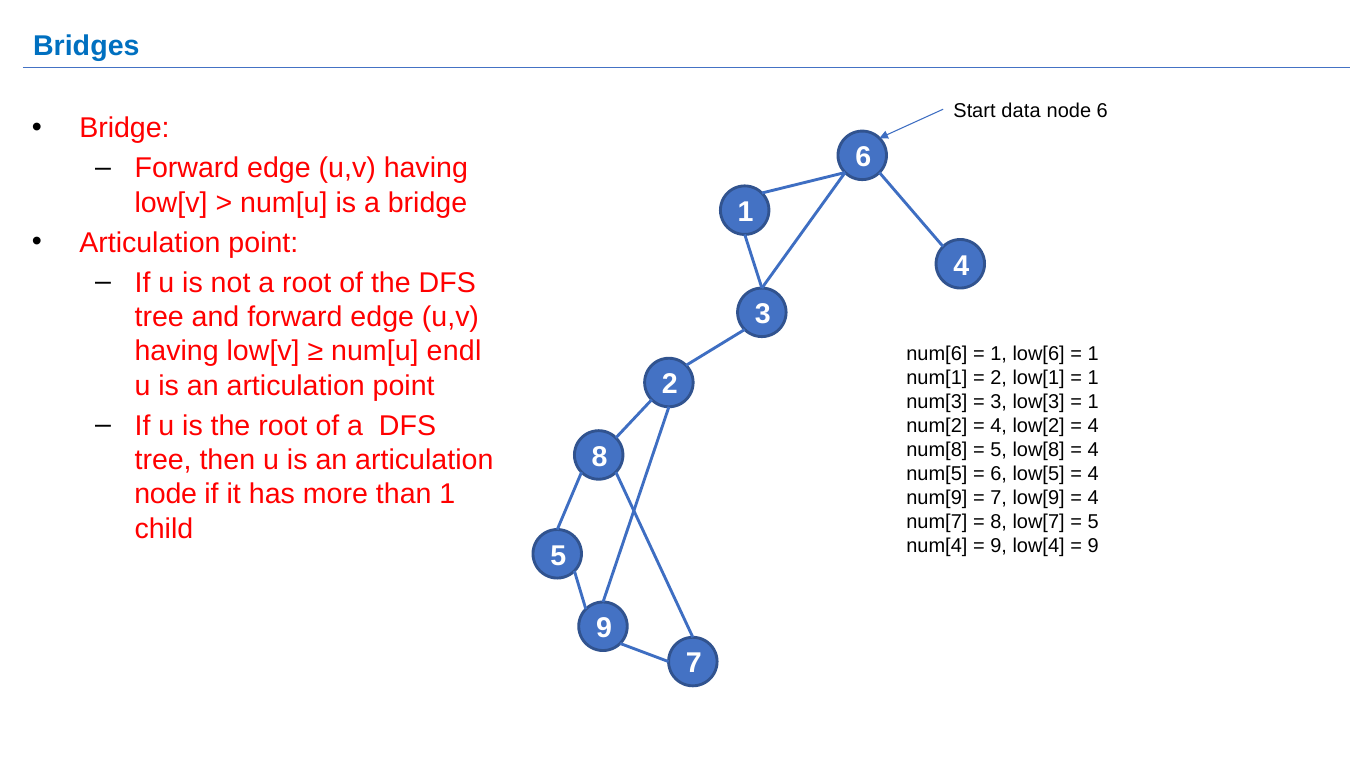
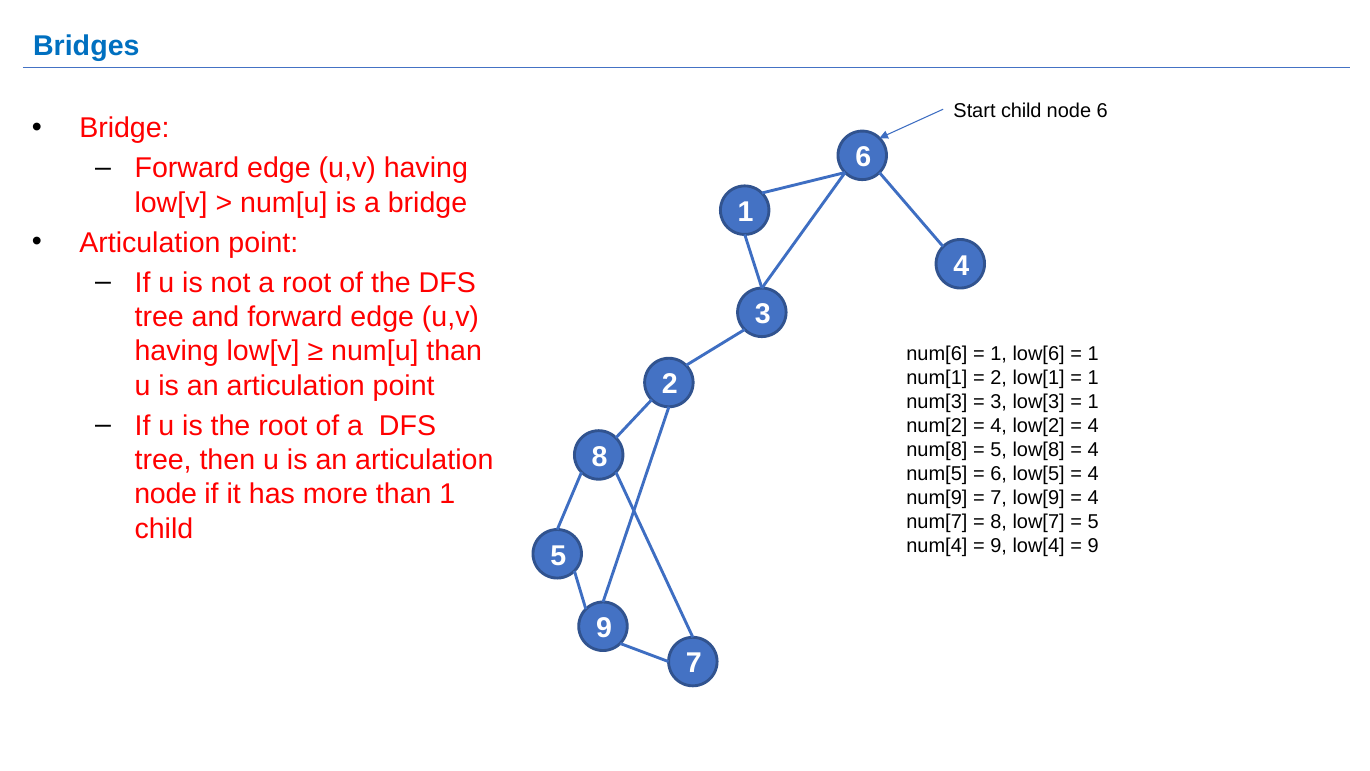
Start data: data -> child
num[u endl: endl -> than
